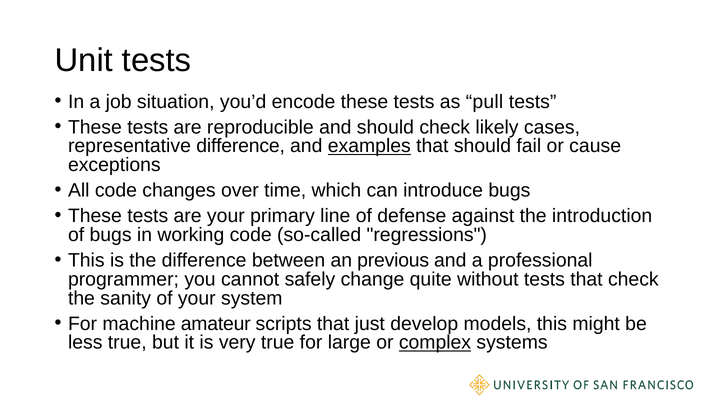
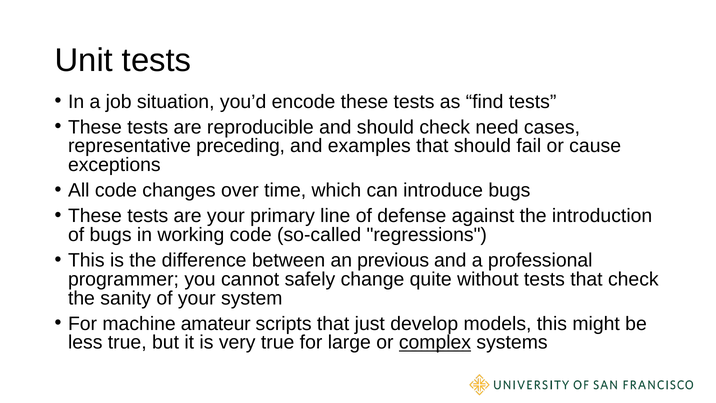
pull: pull -> find
likely: likely -> need
representative difference: difference -> preceding
examples underline: present -> none
